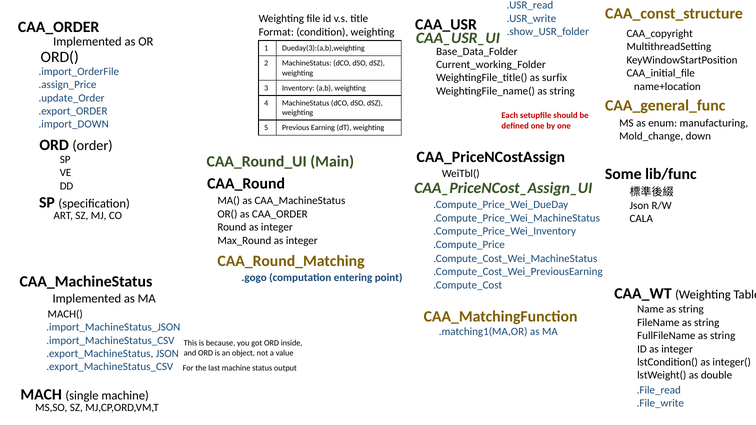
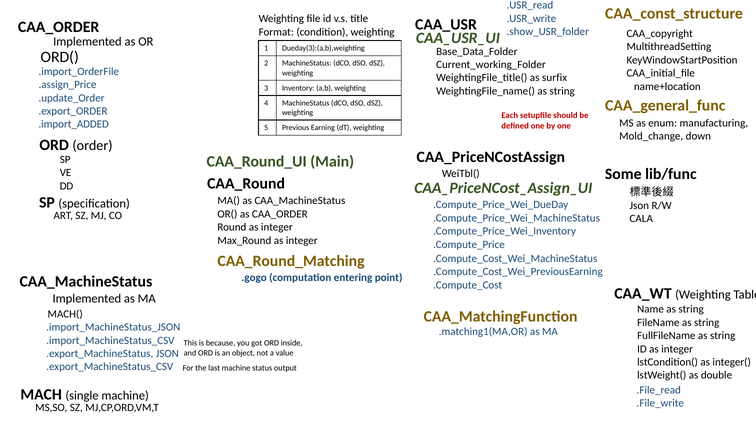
.import_DOWN: .import_DOWN -> .import_ADDED
